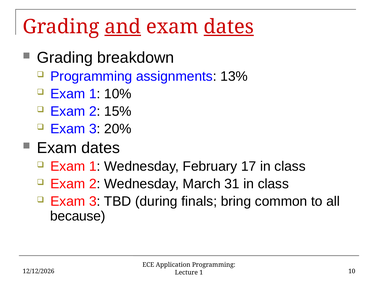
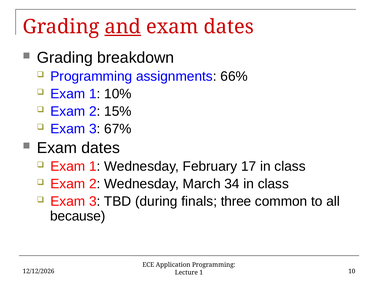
dates at (229, 27) underline: present -> none
13%: 13% -> 66%
20%: 20% -> 67%
31: 31 -> 34
bring: bring -> three
